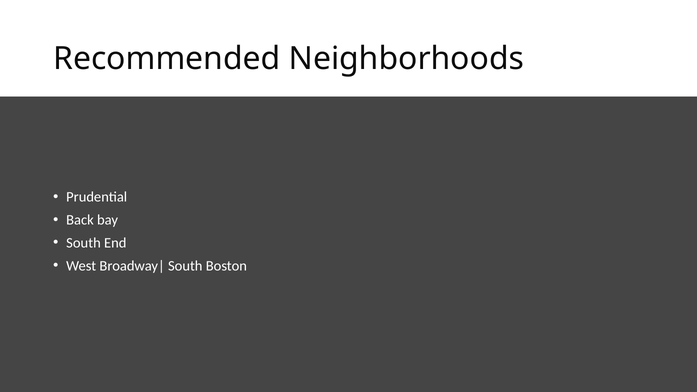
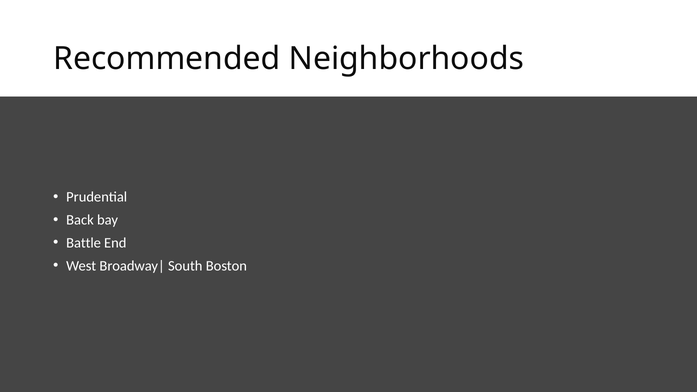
South at (83, 243): South -> Battle
